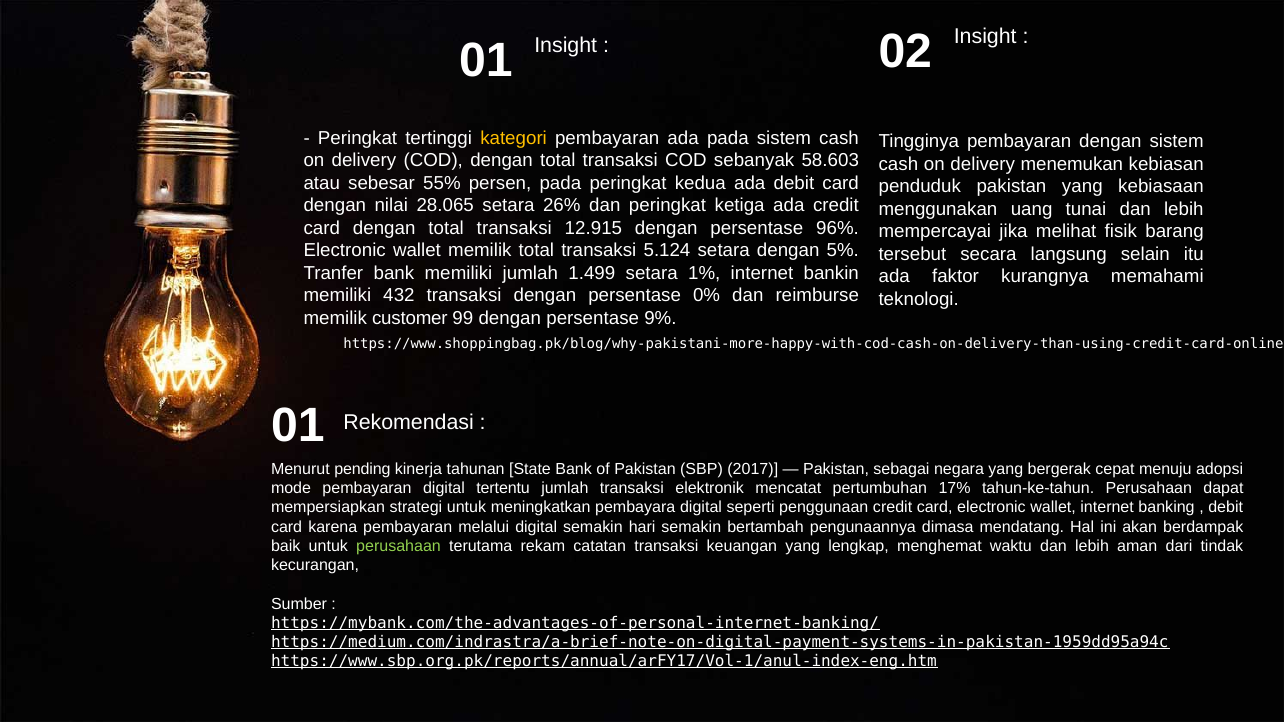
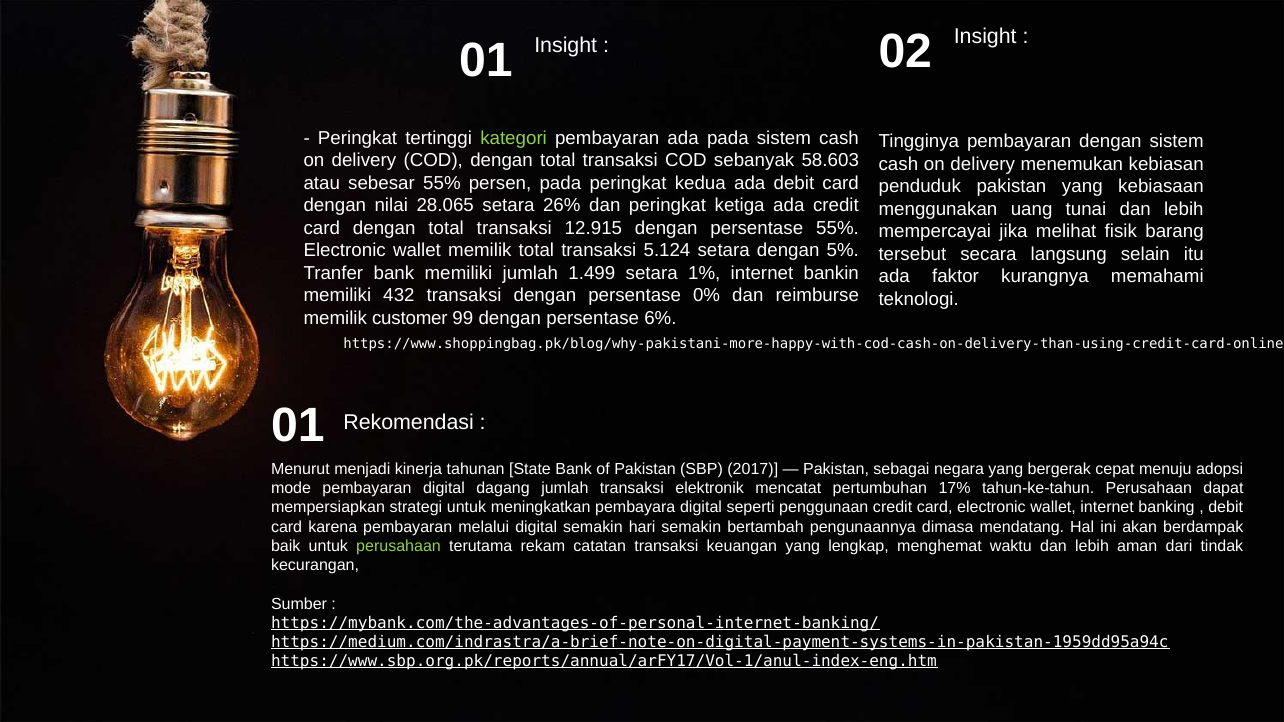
kategori colour: yellow -> light green
persentase 96%: 96% -> 55%
9%: 9% -> 6%
pending: pending -> menjadi
tertentu: tertentu -> dagang
